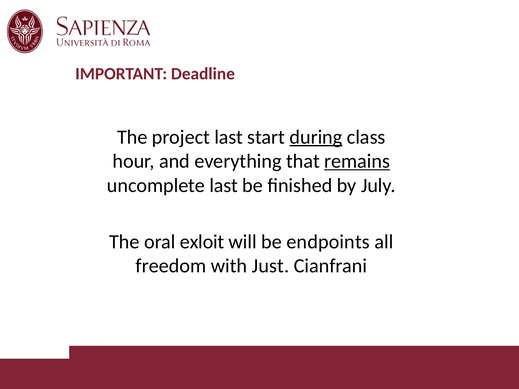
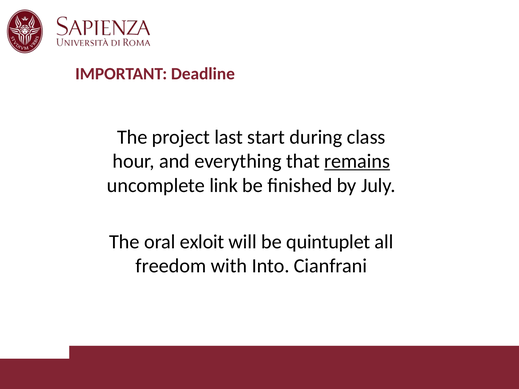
during underline: present -> none
uncomplete last: last -> link
endpoints: endpoints -> quintuplet
Just: Just -> Into
